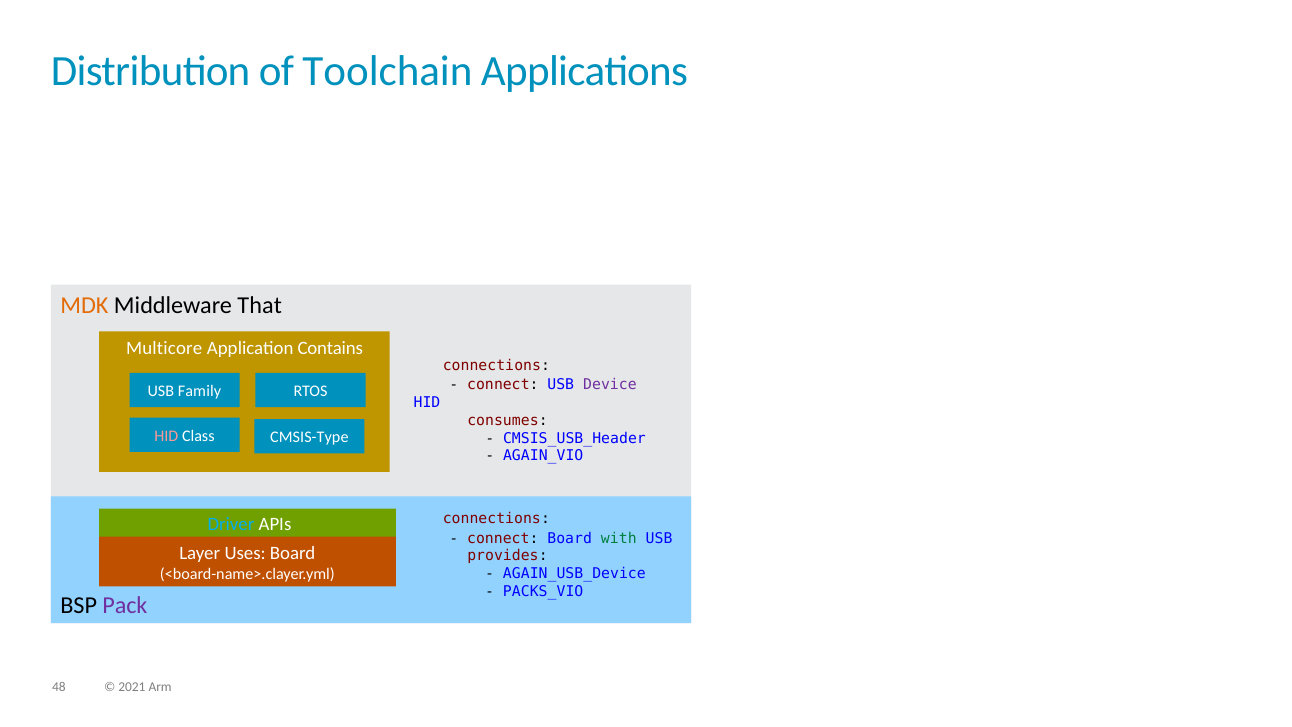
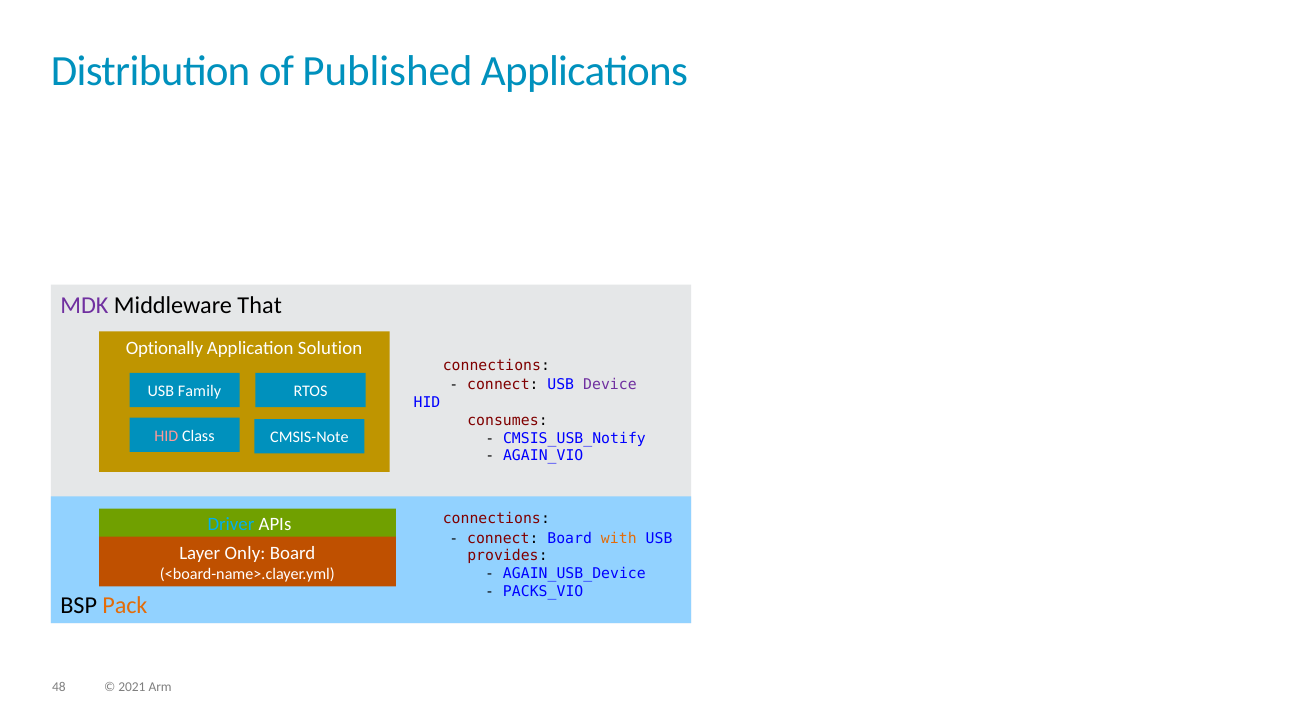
Toolchain: Toolchain -> Published
MDK colour: orange -> purple
Multicore: Multicore -> Optionally
Contains: Contains -> Solution
CMSIS-Type: CMSIS-Type -> CMSIS-Note
CMSIS_USB_Header: CMSIS_USB_Header -> CMSIS_USB_Notify
with colour: green -> orange
Uses: Uses -> Only
Pack colour: purple -> orange
